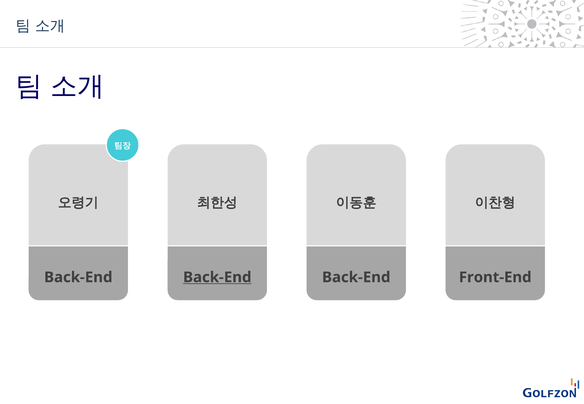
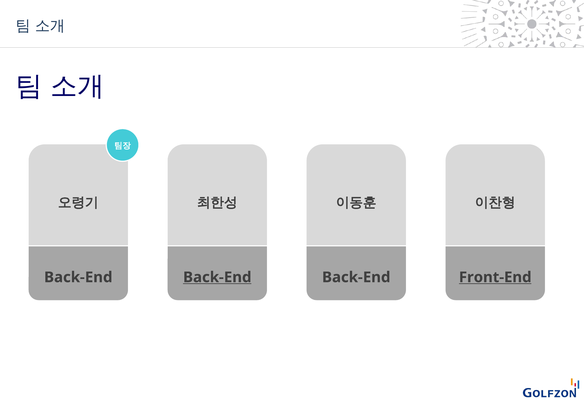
Front-End underline: none -> present
